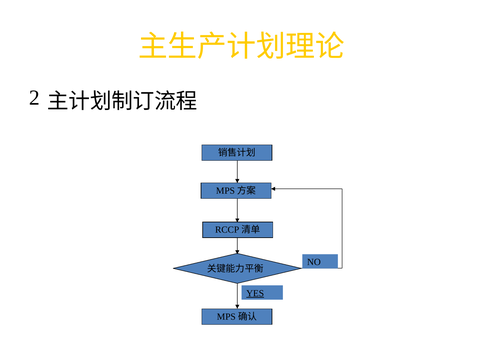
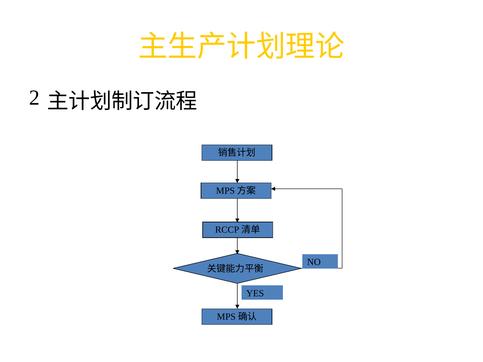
YES underline: present -> none
